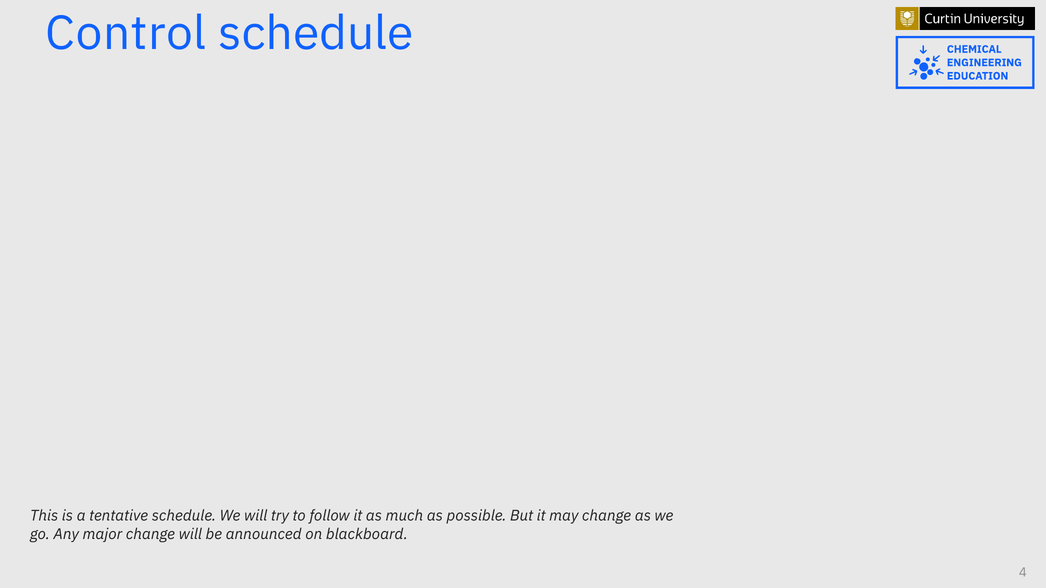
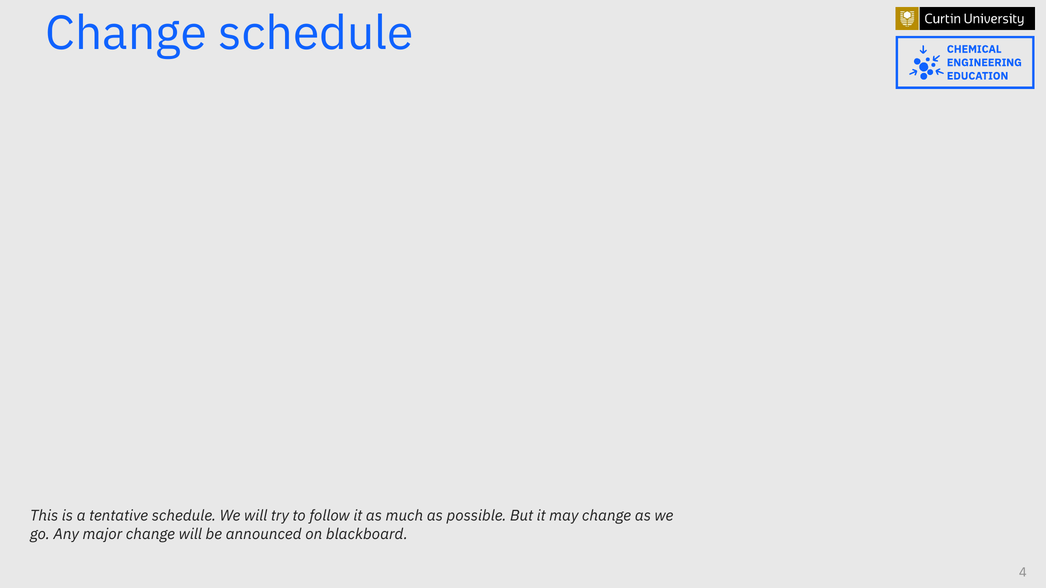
Control at (126, 34): Control -> Change
